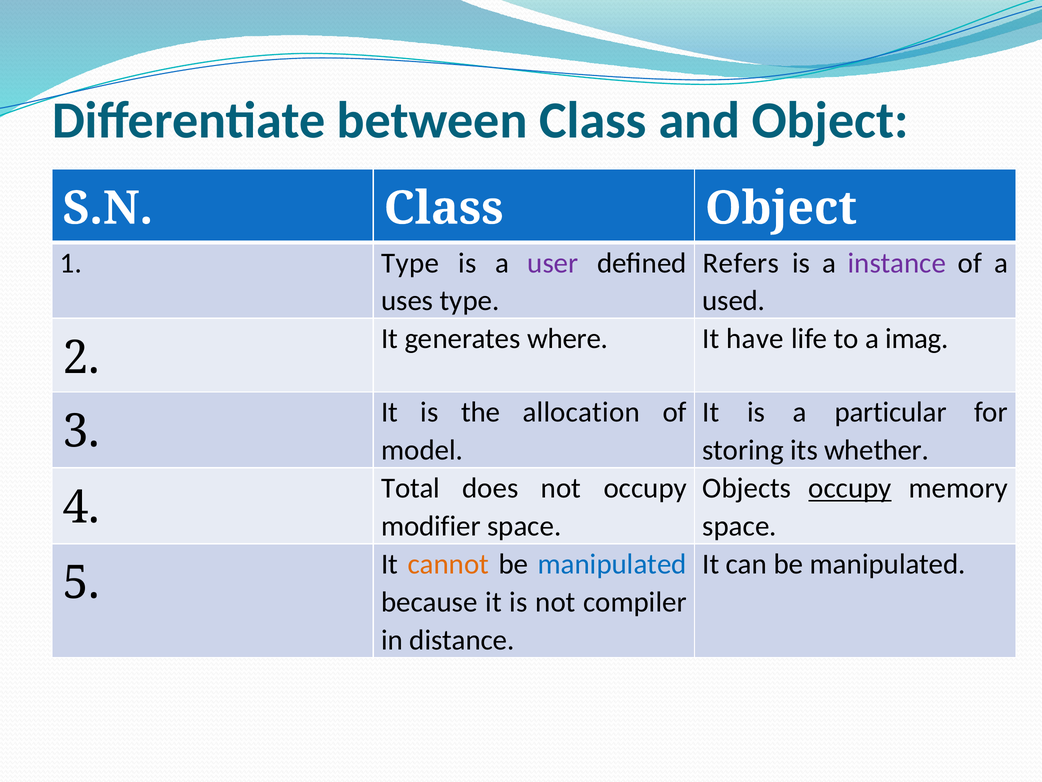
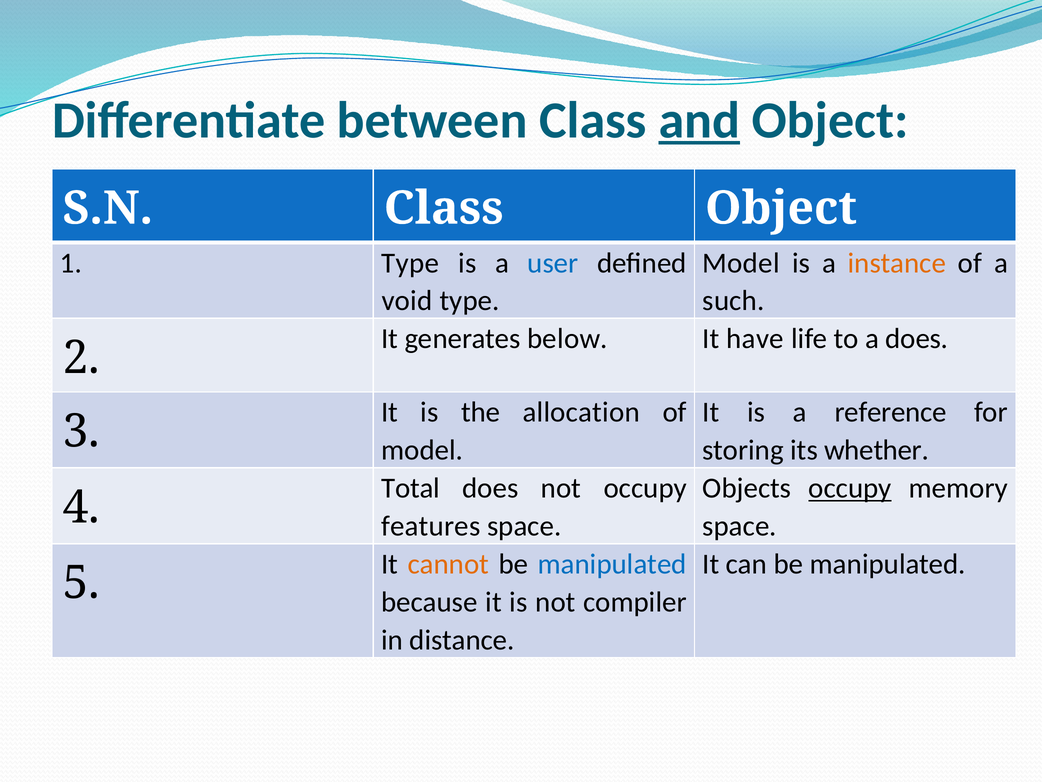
and underline: none -> present
user colour: purple -> blue
Refers at (741, 263): Refers -> Model
instance colour: purple -> orange
uses: uses -> void
used: used -> such
where: where -> below
a imag: imag -> does
particular: particular -> reference
modifier: modifier -> features
